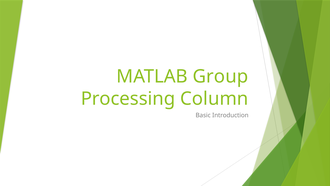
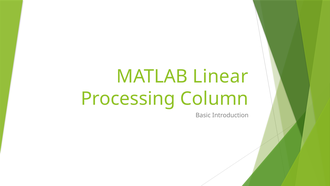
Group: Group -> Linear
